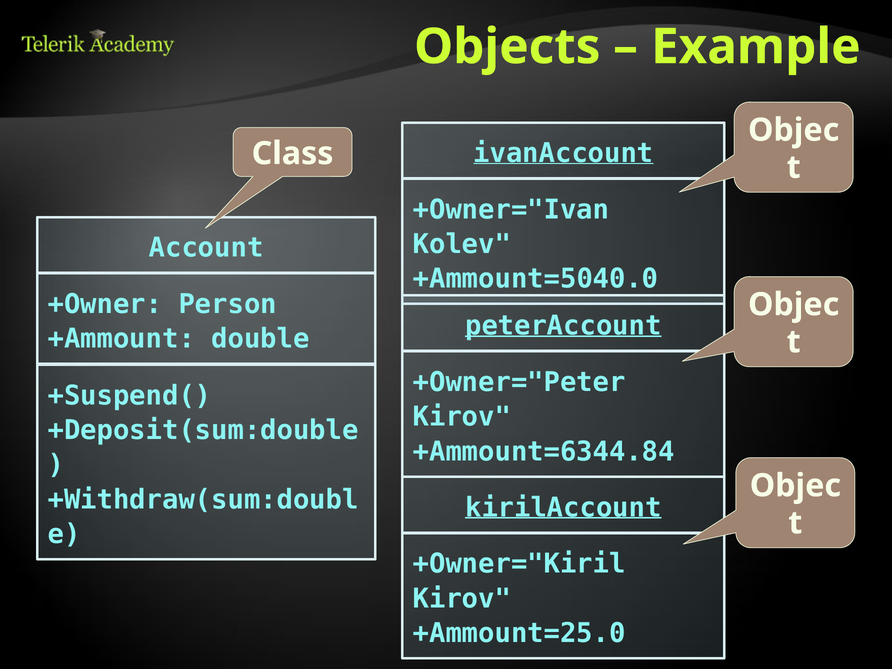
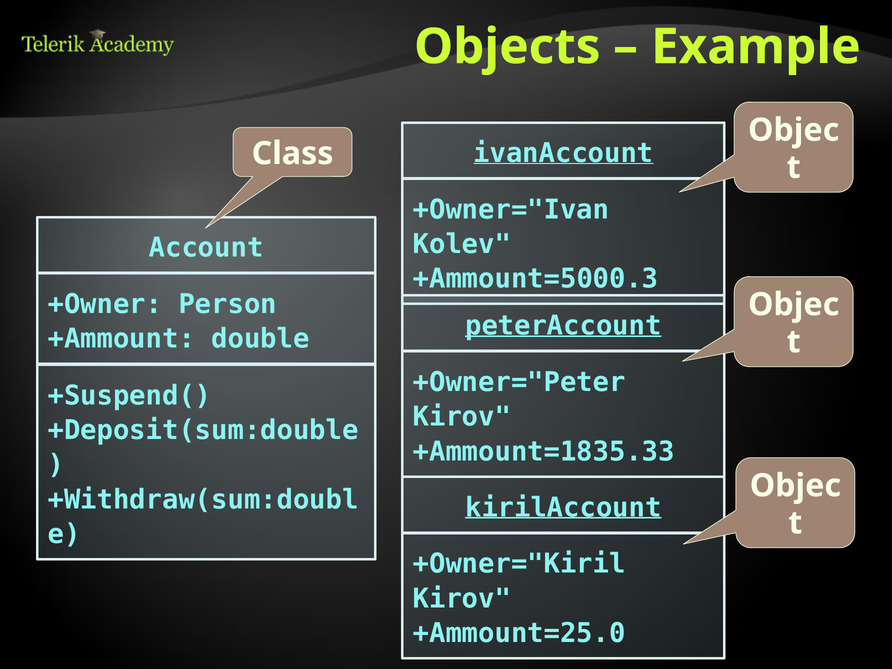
+Ammount=5040.0: +Ammount=5040.0 -> +Ammount=5000.3
+Ammount=6344.84: +Ammount=6344.84 -> +Ammount=1835.33
